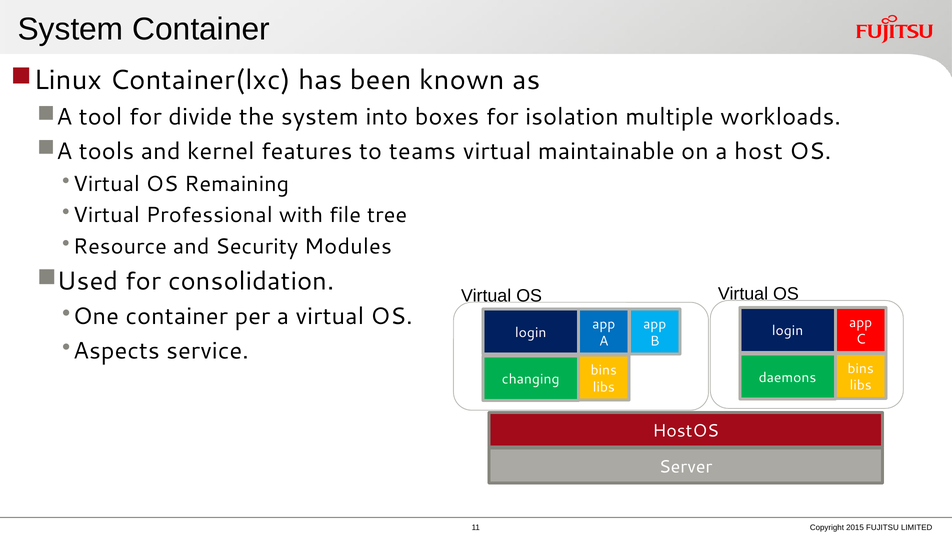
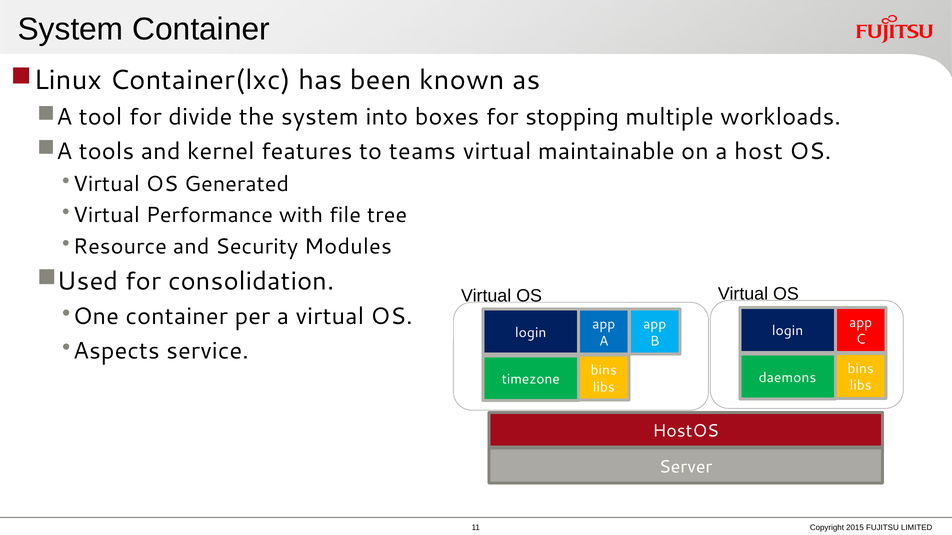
isolation: isolation -> stopping
Remaining: Remaining -> Generated
Professional: Professional -> Performance
changing: changing -> timezone
